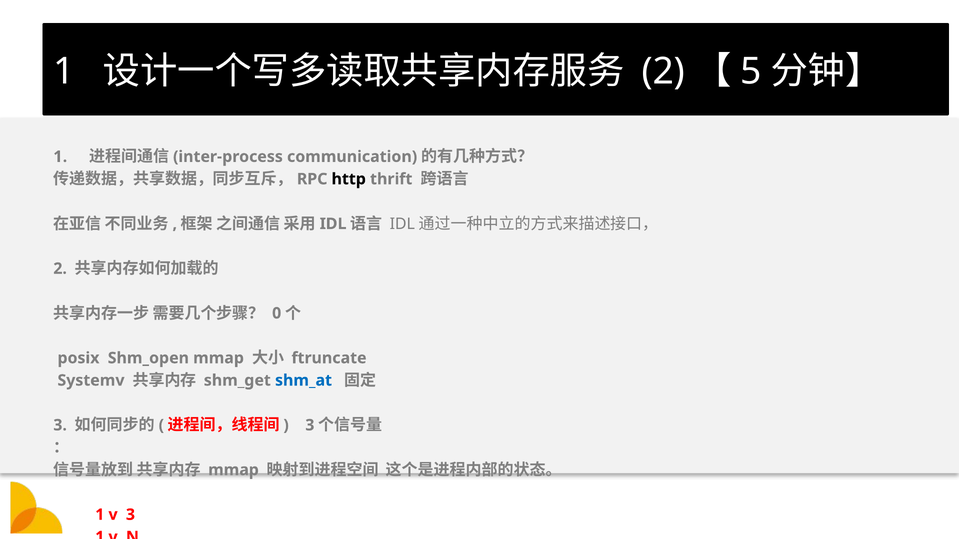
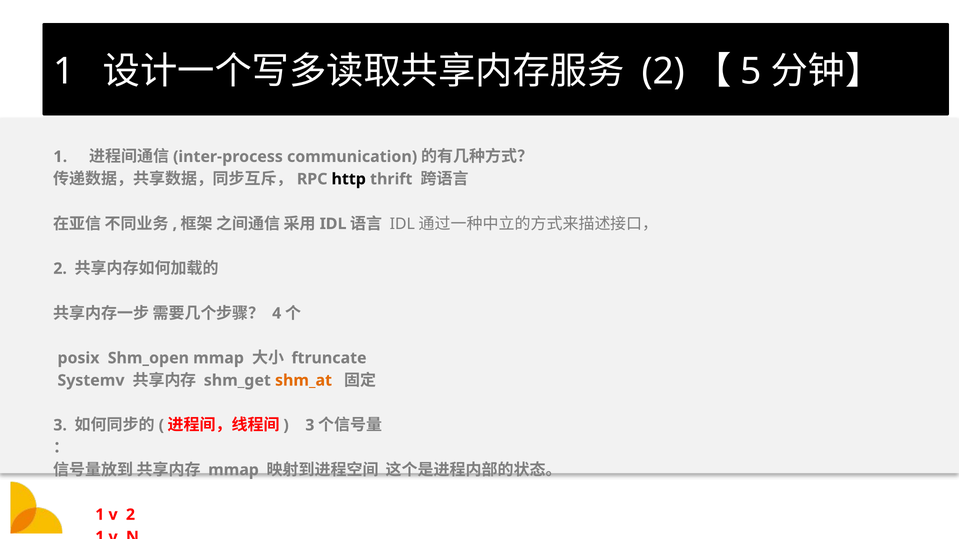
0 at (277, 314): 0 -> 4
shm_at colour: blue -> orange
v 3: 3 -> 2
